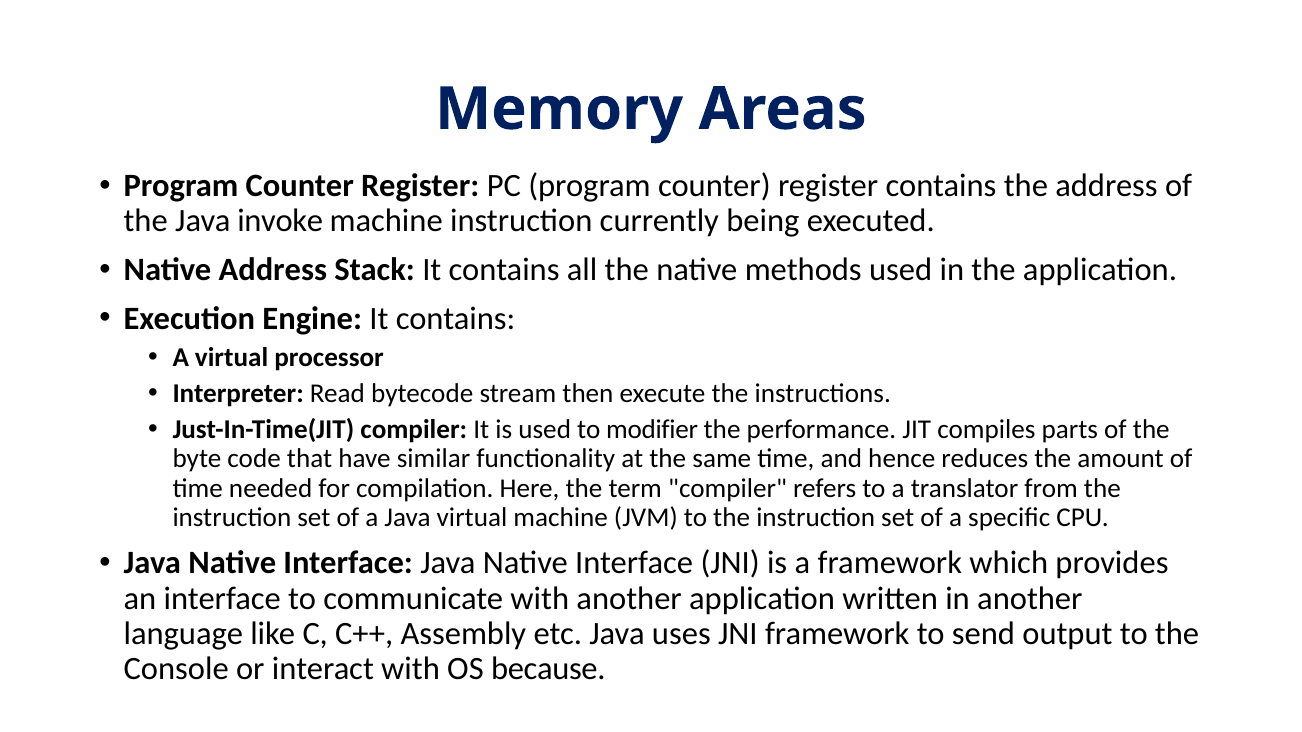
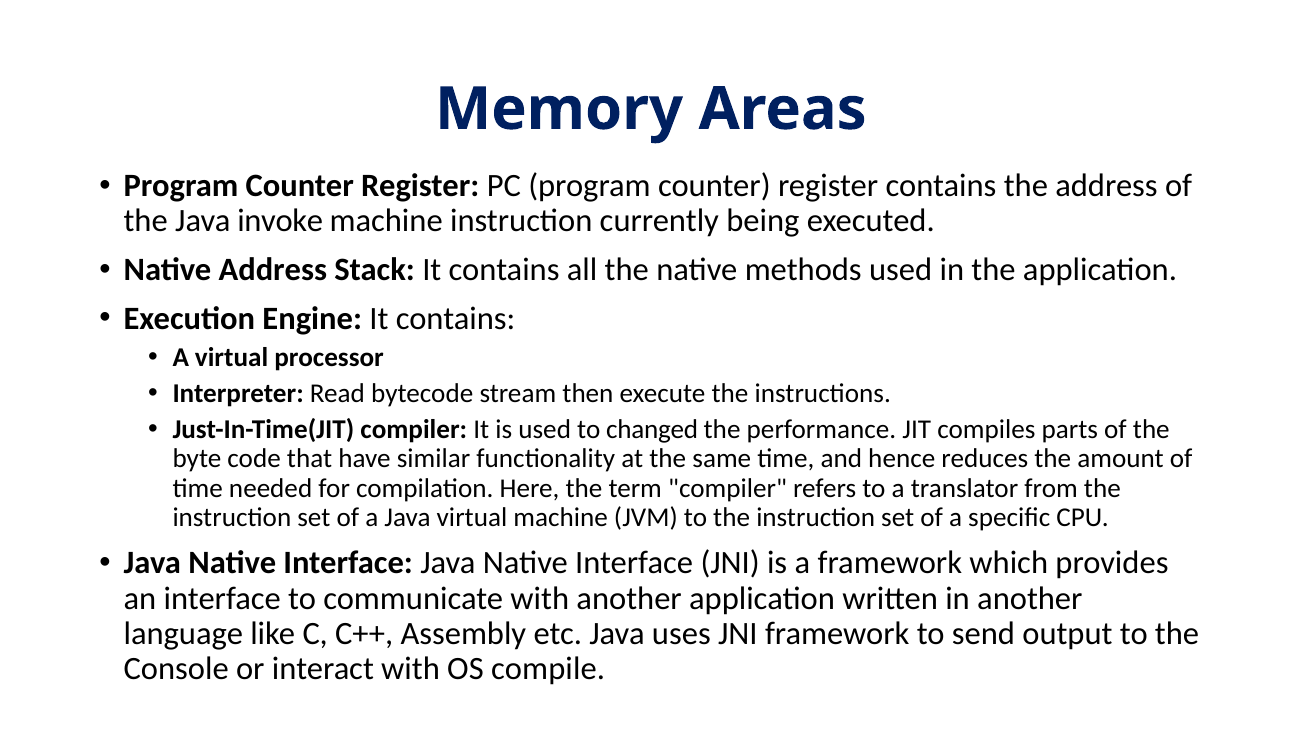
modifier: modifier -> changed
because: because -> compile
